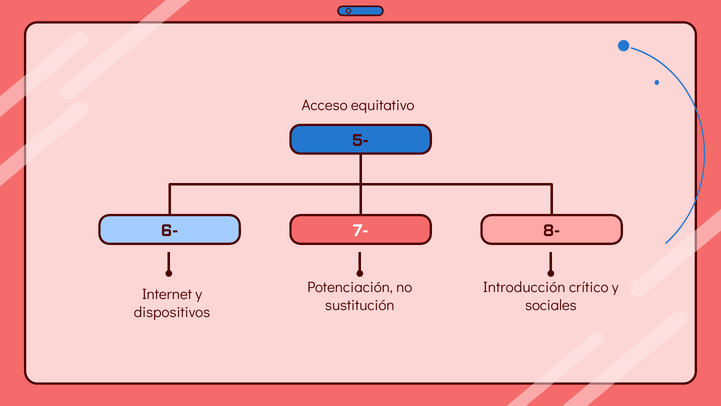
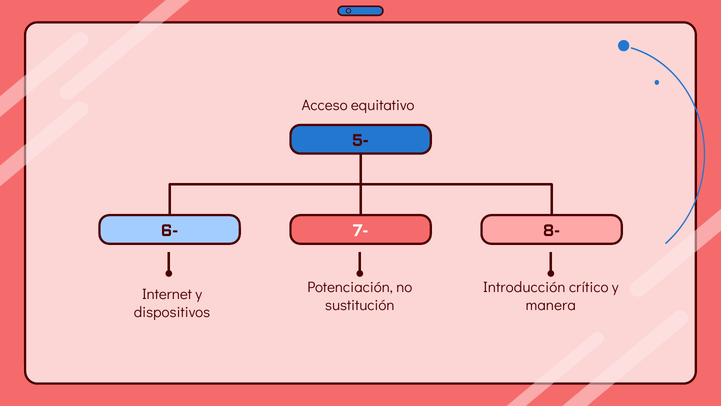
sociales: sociales -> manera
